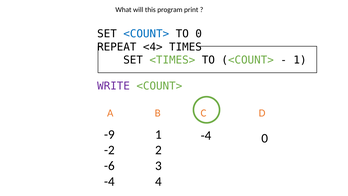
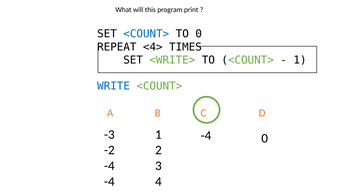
<TIMES>: <TIMES> -> <WRITE>
WRITE colour: purple -> blue
-9: -9 -> -3
-6 at (109, 166): -6 -> -4
